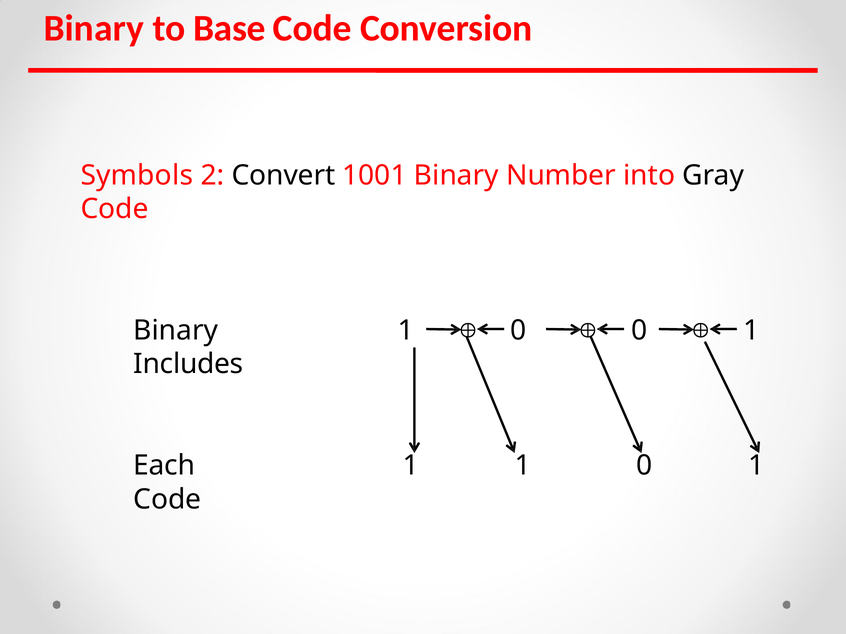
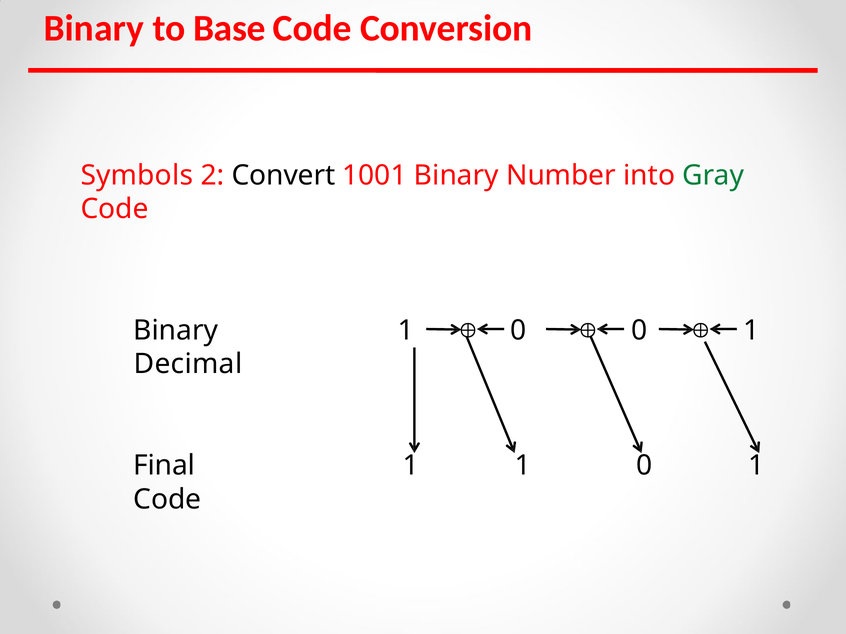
Gray colour: black -> green
Includes: Includes -> Decimal
Each: Each -> Final
